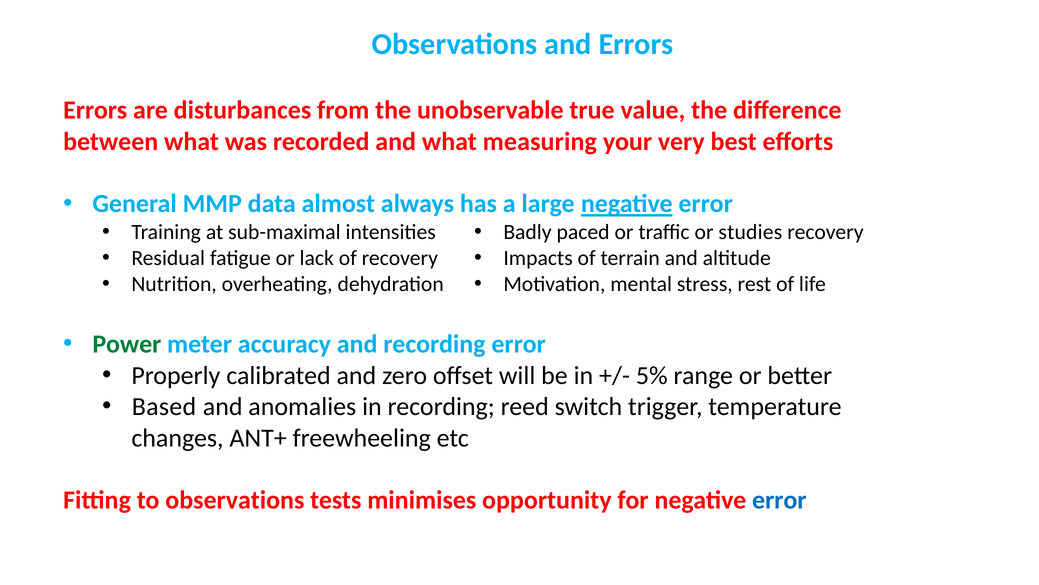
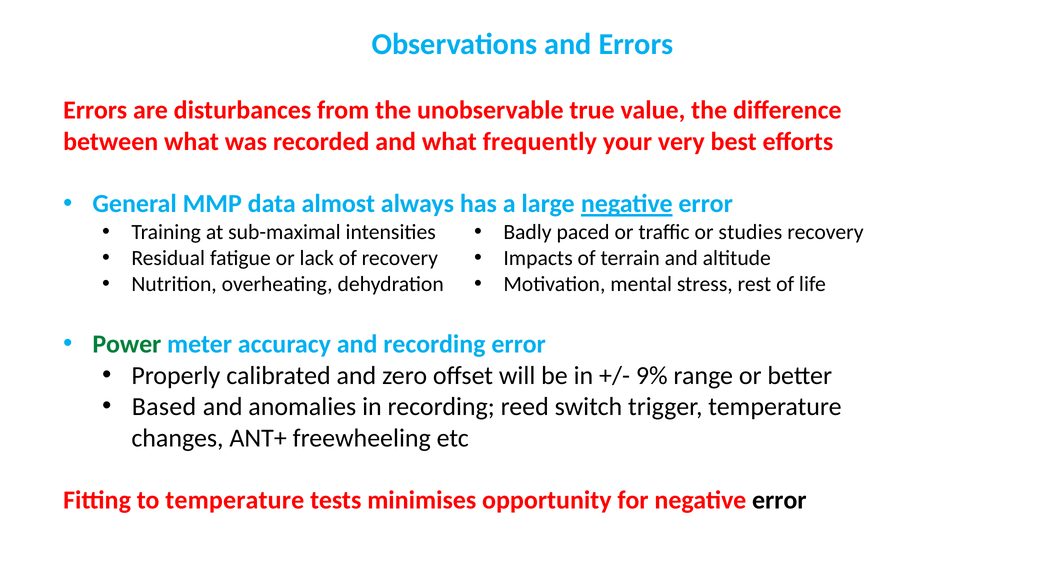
measuring: measuring -> frequently
5%: 5% -> 9%
to observations: observations -> temperature
error at (779, 500) colour: blue -> black
